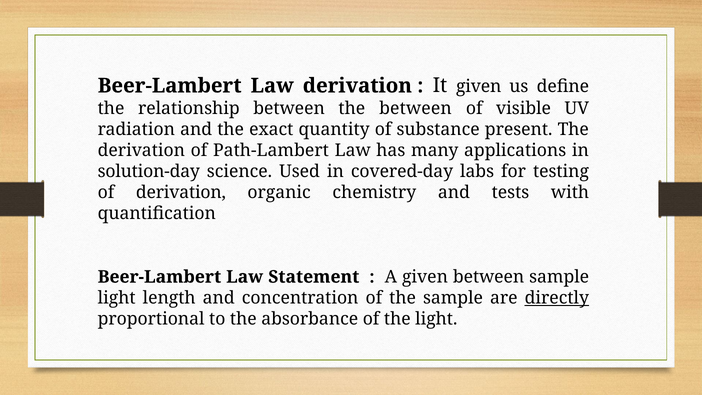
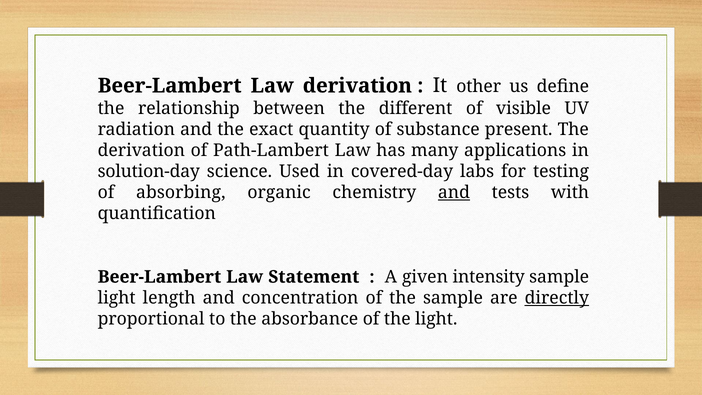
It given: given -> other
the between: between -> different
of derivation: derivation -> absorbing
and at (454, 193) underline: none -> present
given between: between -> intensity
